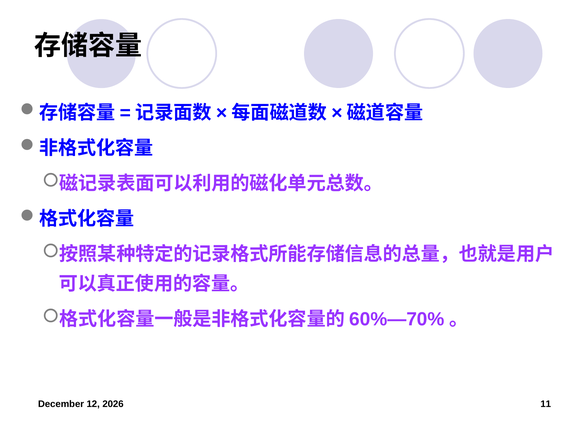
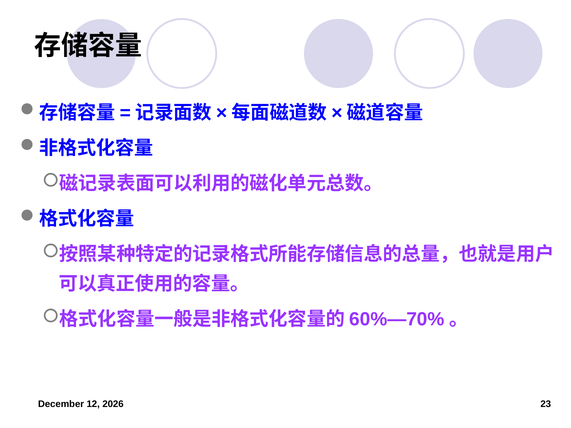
11: 11 -> 23
